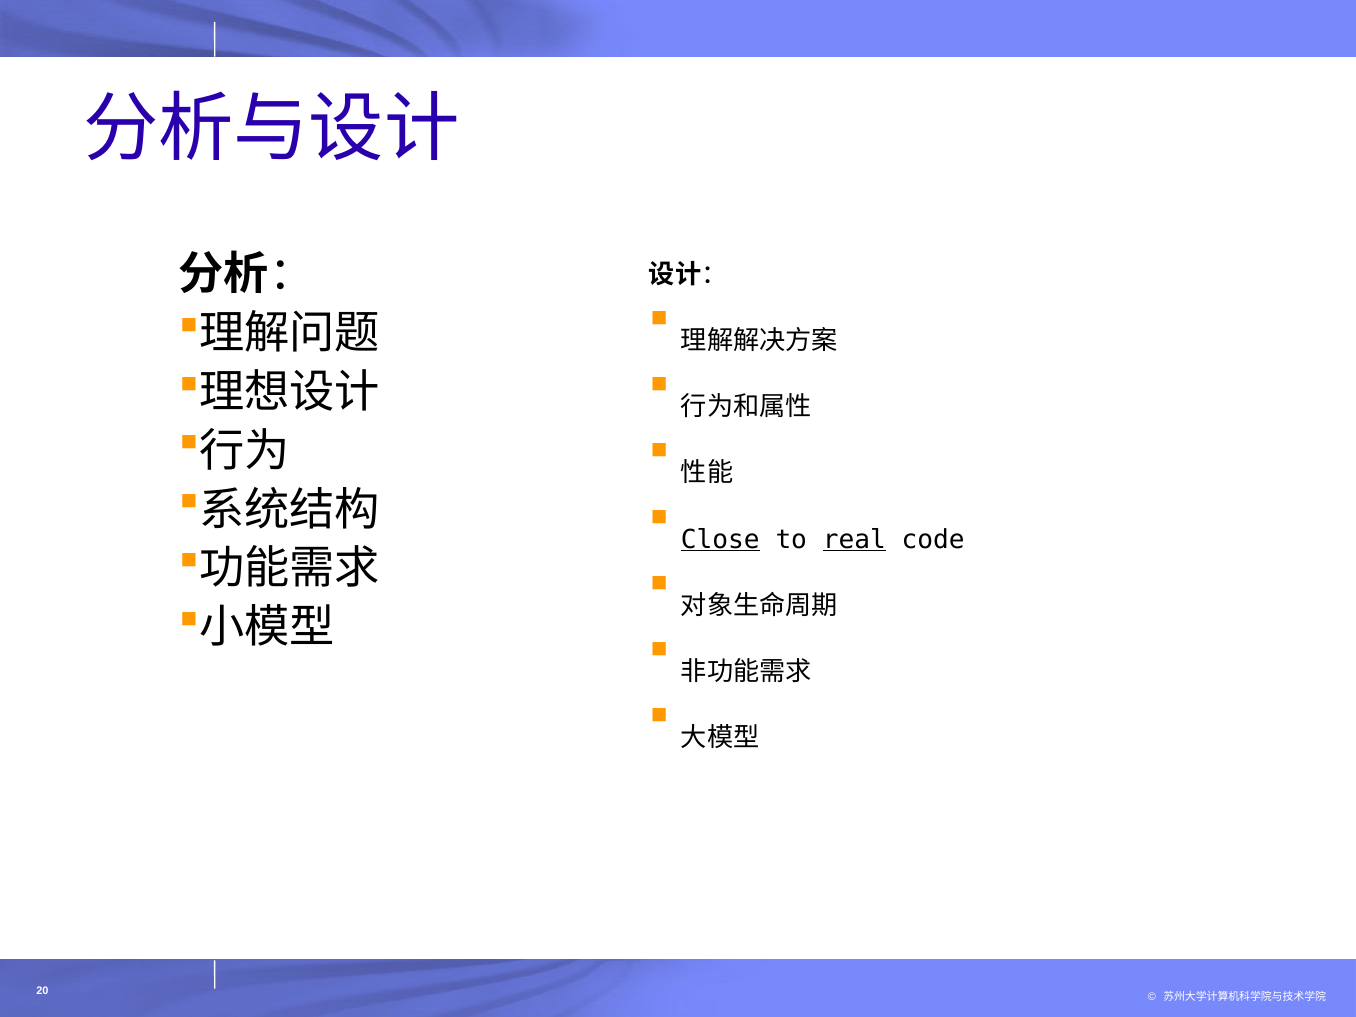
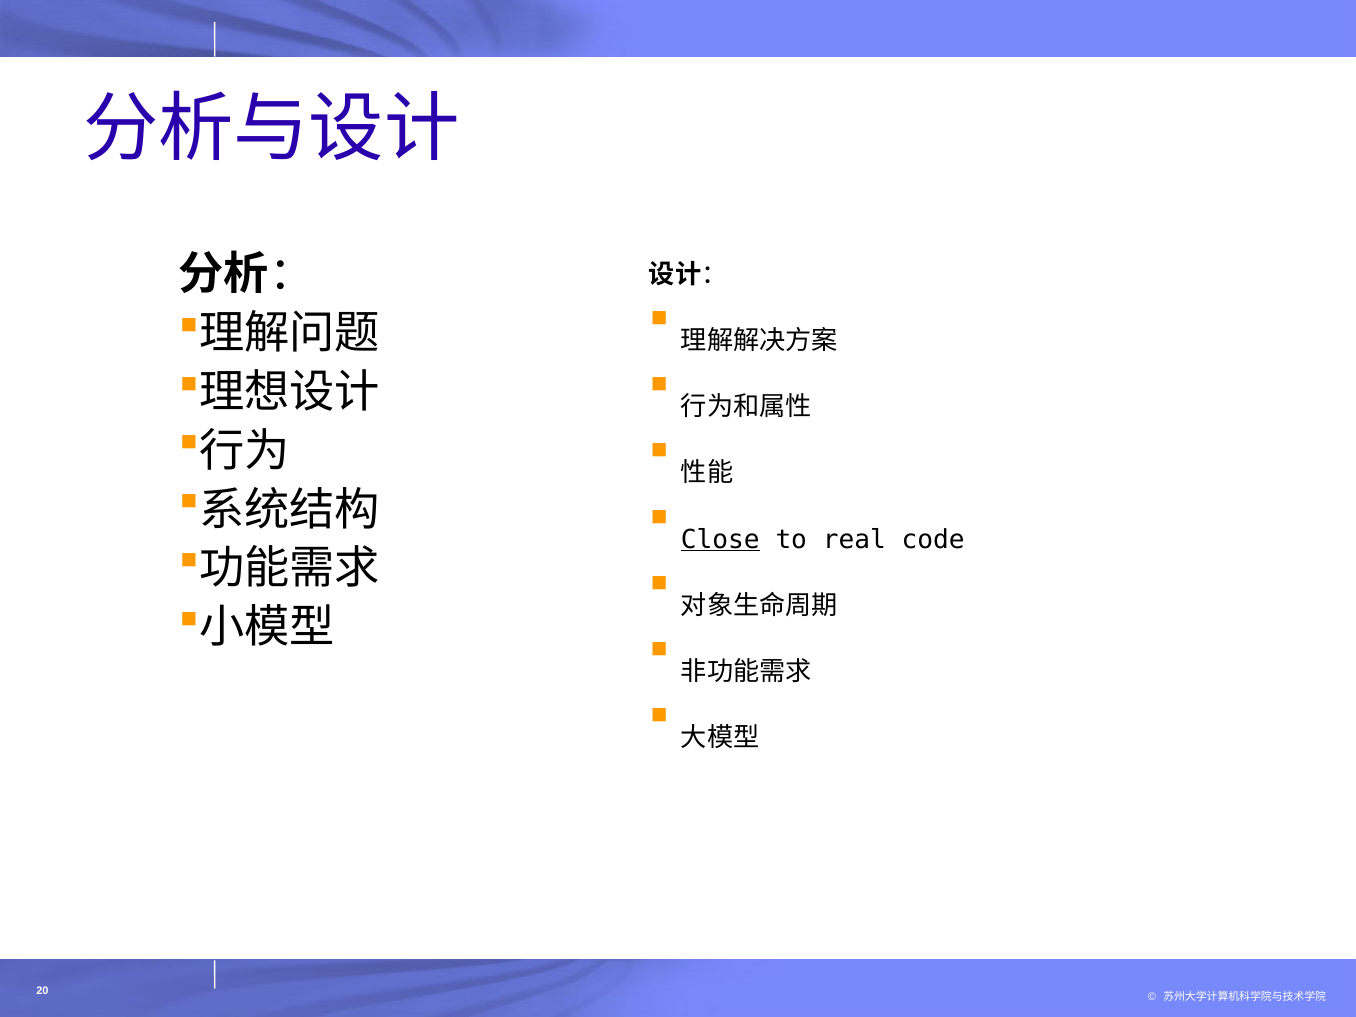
real underline: present -> none
